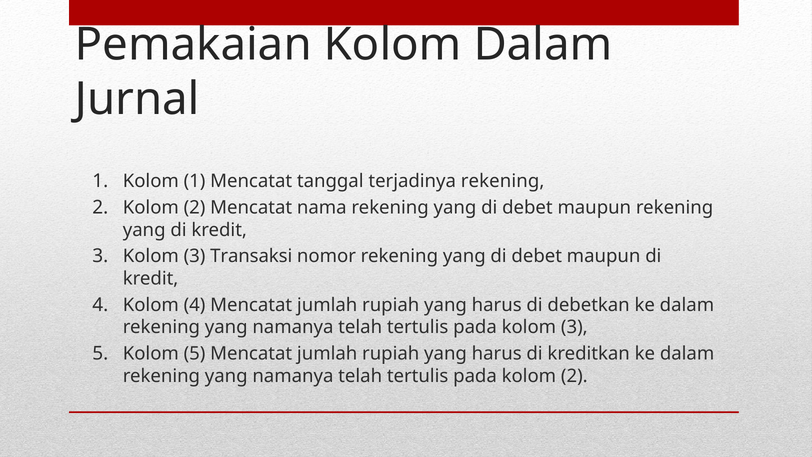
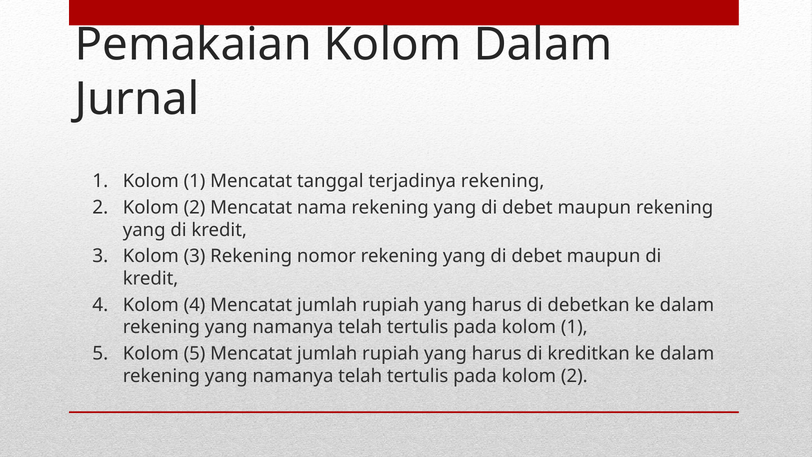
3 Transaksi: Transaksi -> Rekening
pada kolom 3: 3 -> 1
